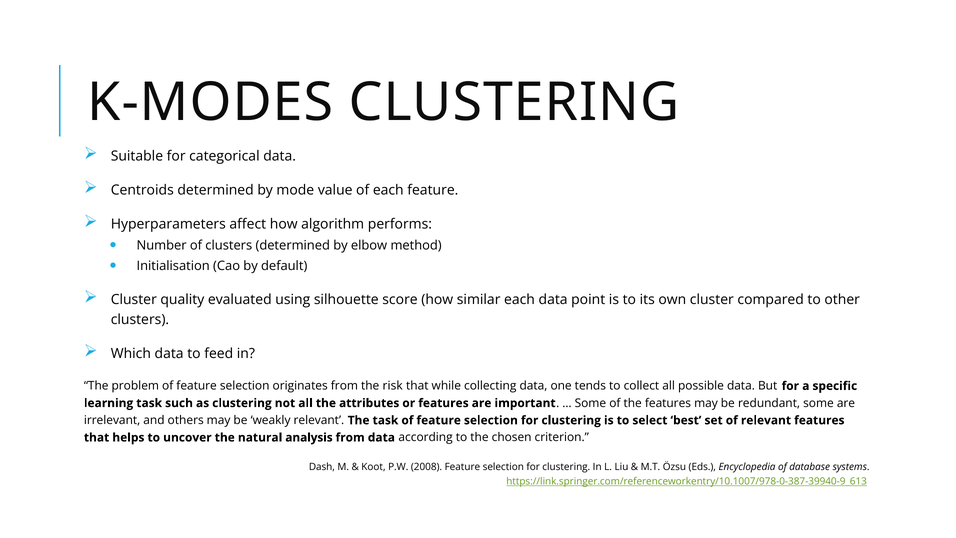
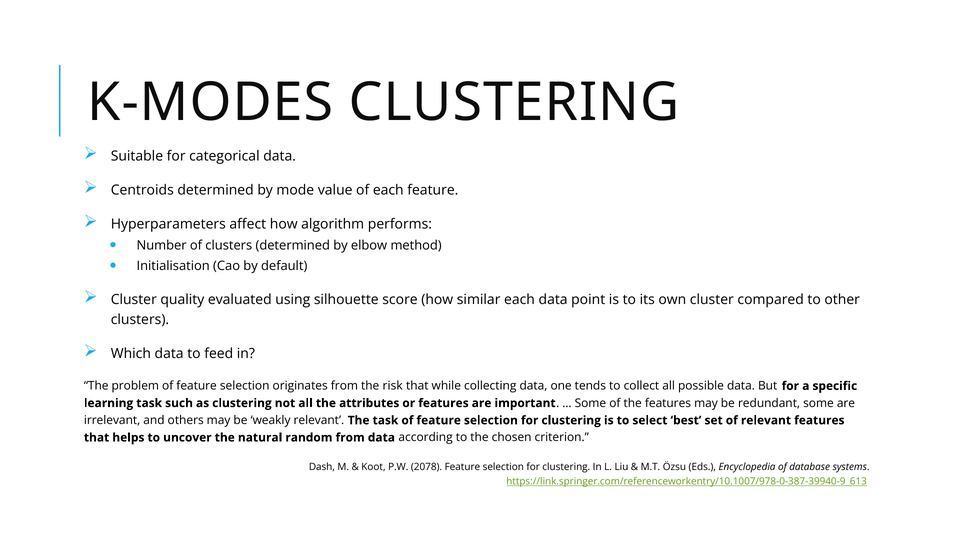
analysis: analysis -> random
2008: 2008 -> 2078
